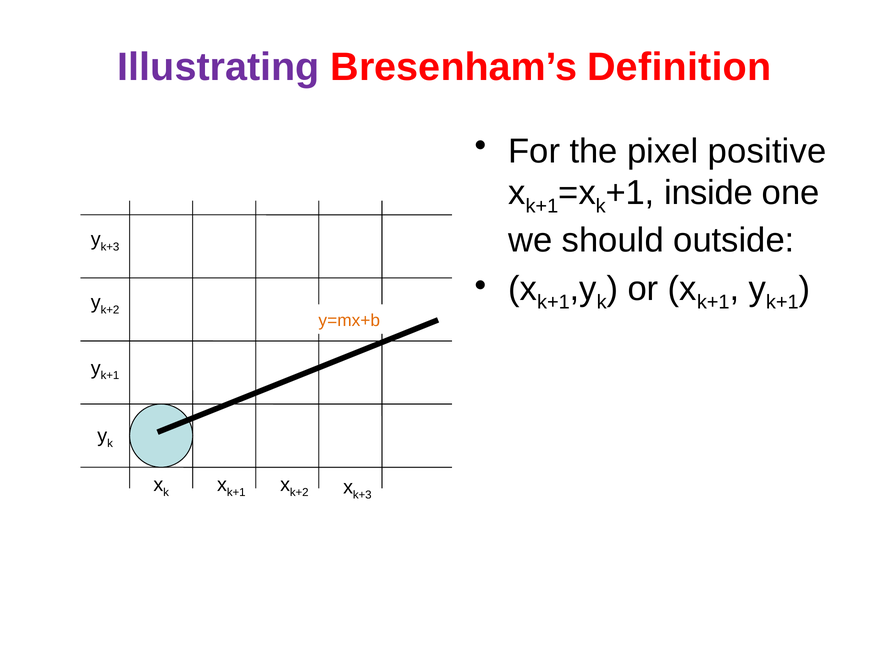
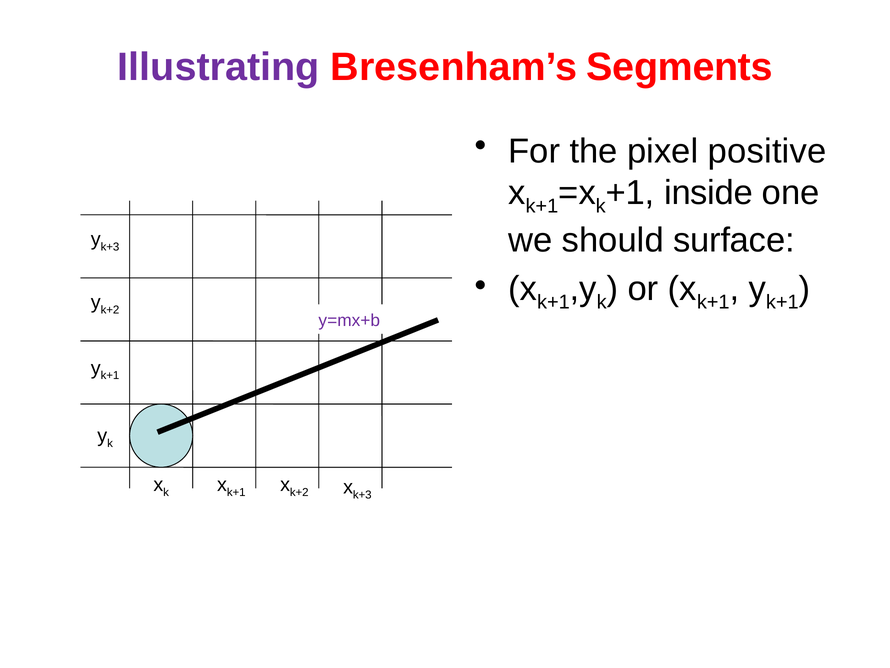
Definition: Definition -> Segments
outside: outside -> surface
y=mx+b colour: orange -> purple
